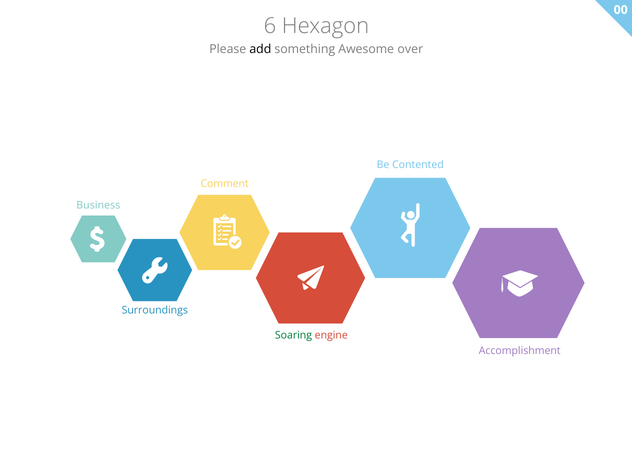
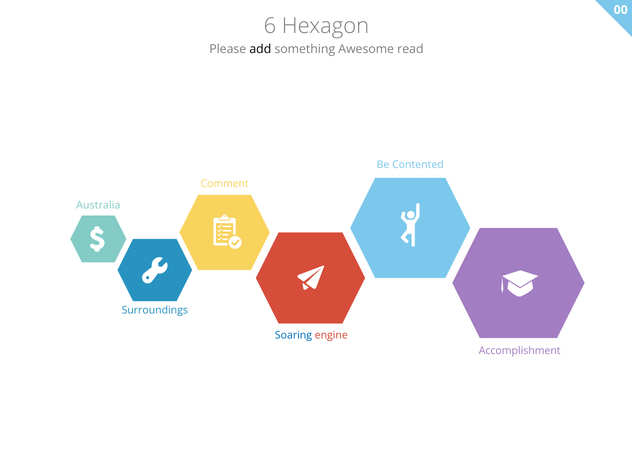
over: over -> read
Business: Business -> Australia
Soaring colour: green -> blue
